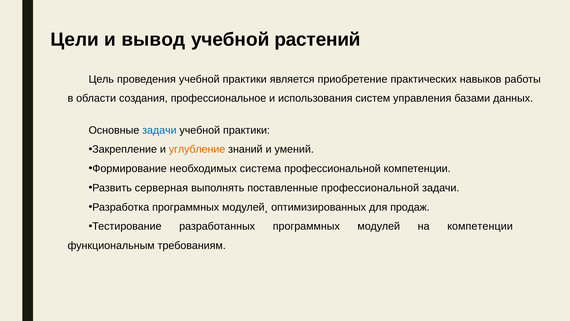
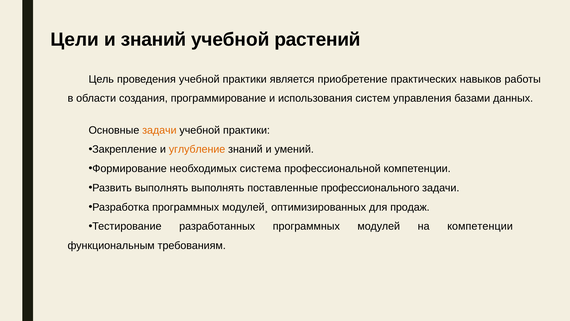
и вывод: вывод -> знаний
профессиональное: профессиональное -> программирование
задачи at (159, 130) colour: blue -> orange
Развить серверная: серверная -> выполнять
поставленные профессиональной: профессиональной -> профессионального
